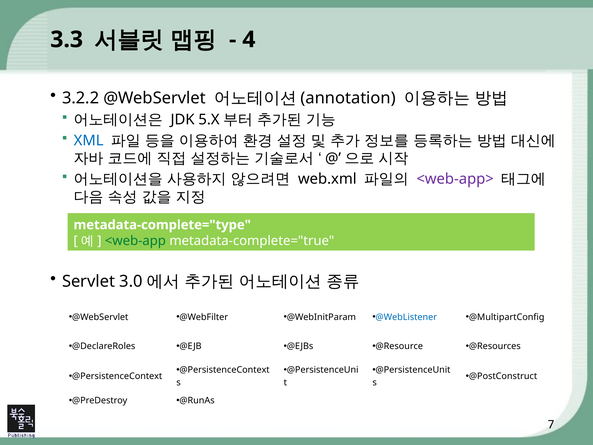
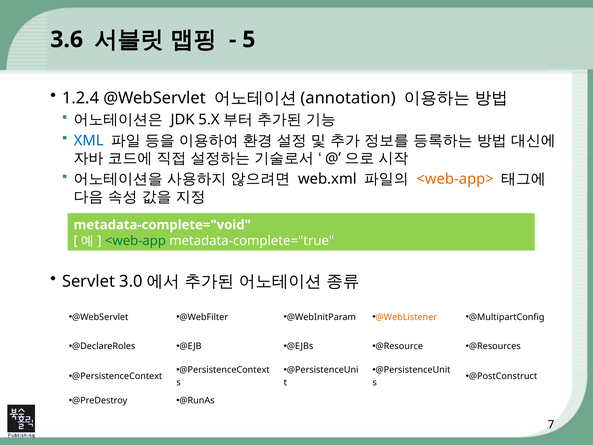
3.3: 3.3 -> 3.6
4: 4 -> 5
3.2.2: 3.2.2 -> 1.2.4
<web-app> colour: purple -> orange
metadata-complete="type: metadata-complete="type -> metadata-complete="void
@WebListener colour: blue -> orange
